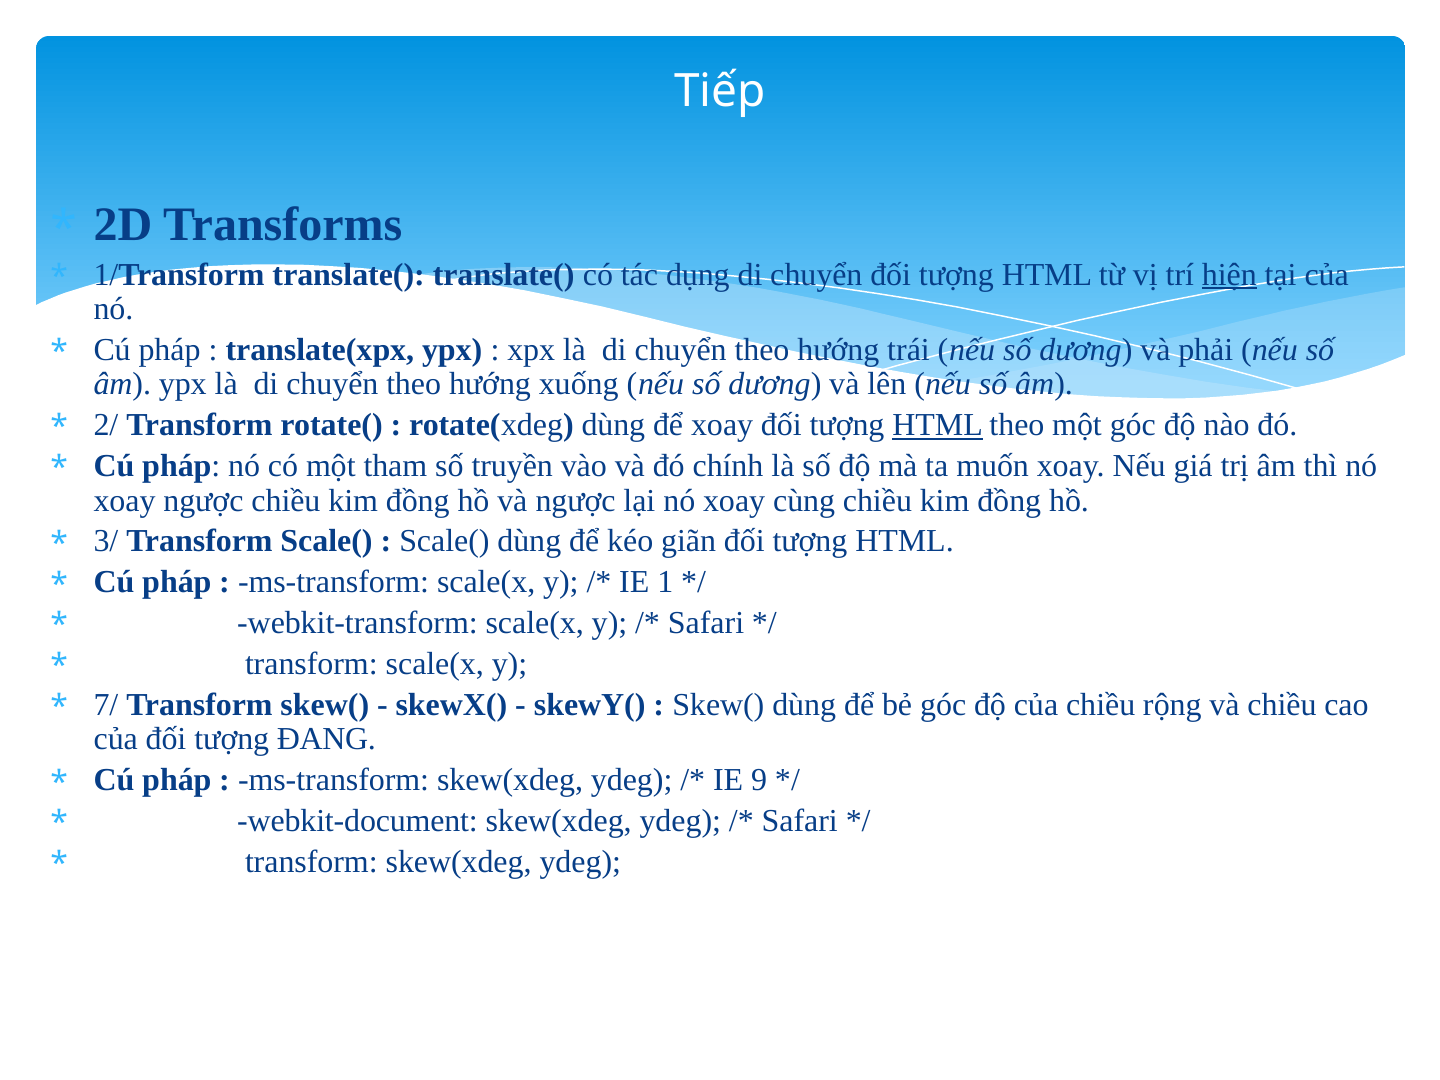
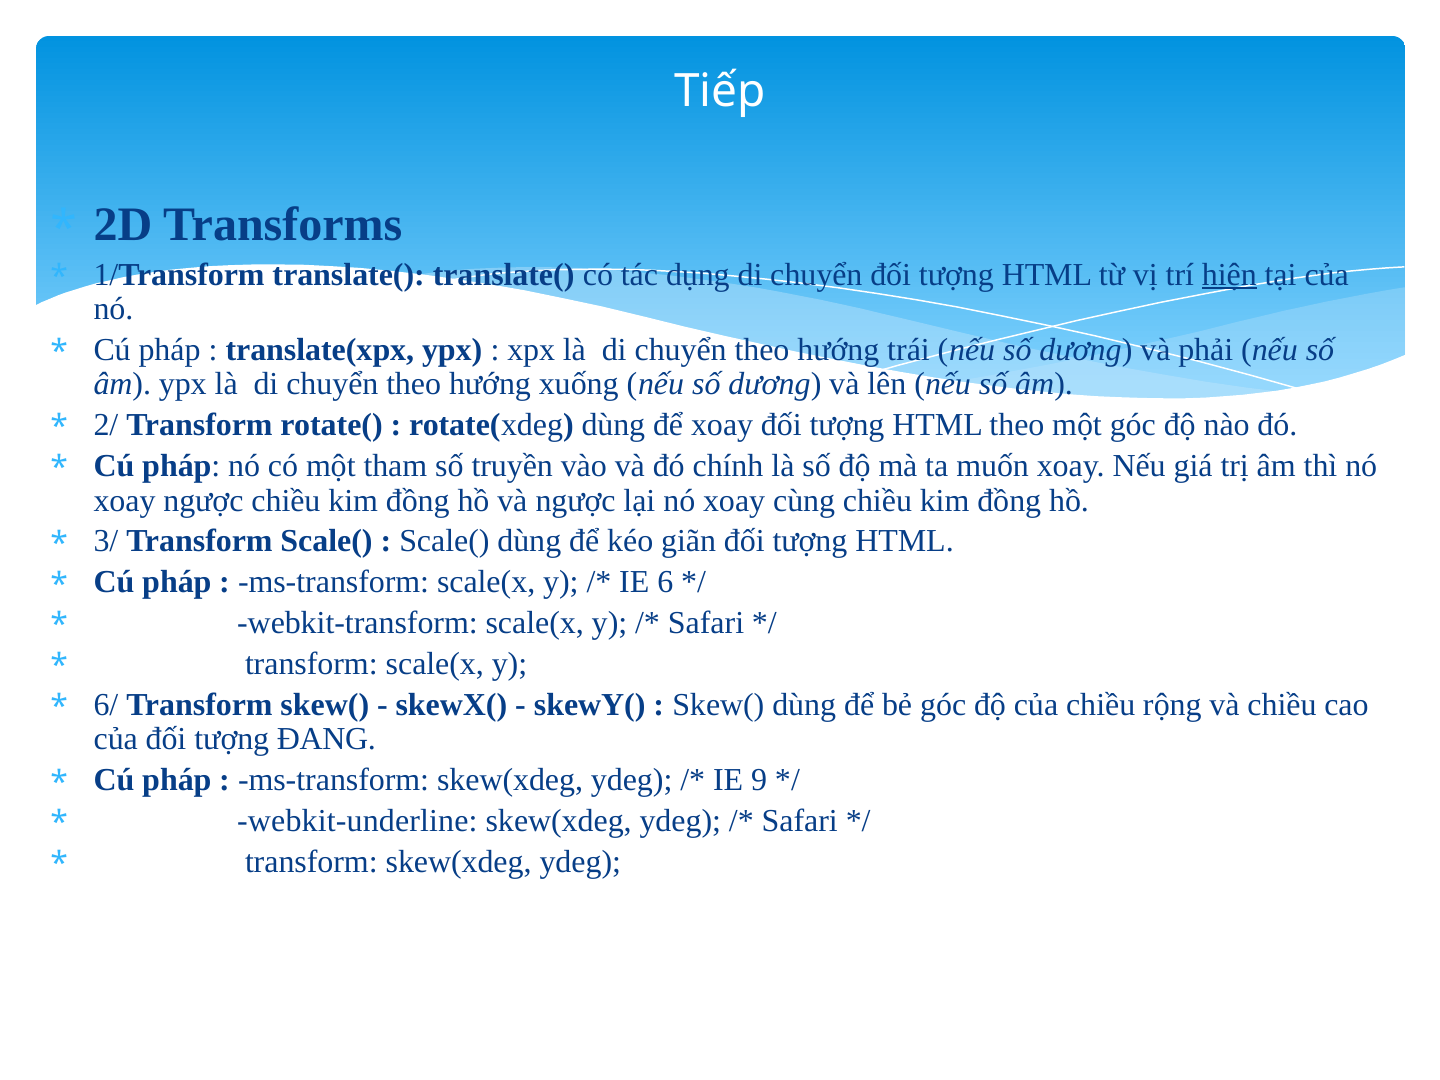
HTML at (938, 425) underline: present -> none
1: 1 -> 6
7/: 7/ -> 6/
webkit-document: webkit-document -> webkit-underline
